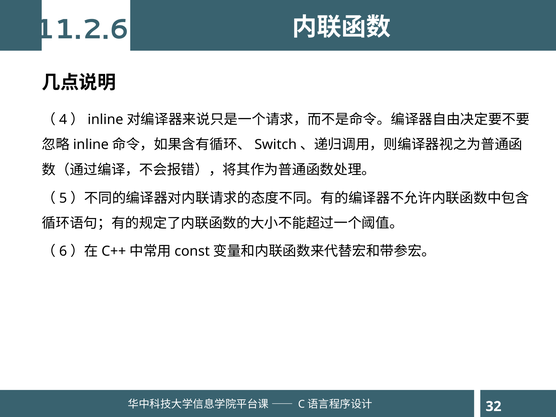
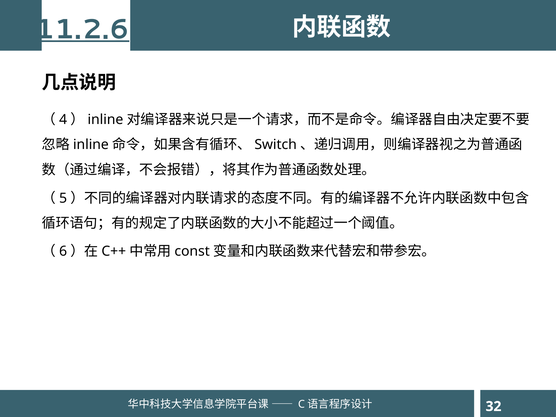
11.2.6 underline: none -> present
